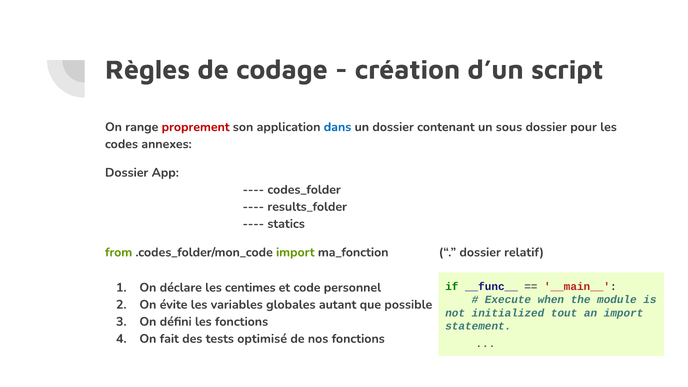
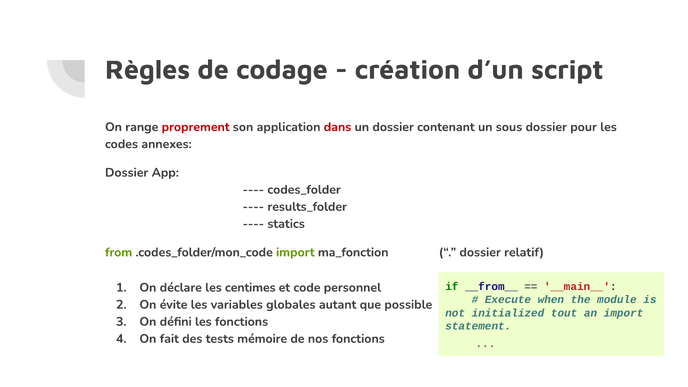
dans colour: blue -> red
__func__: __func__ -> __from__
optimisé: optimisé -> mémoire
